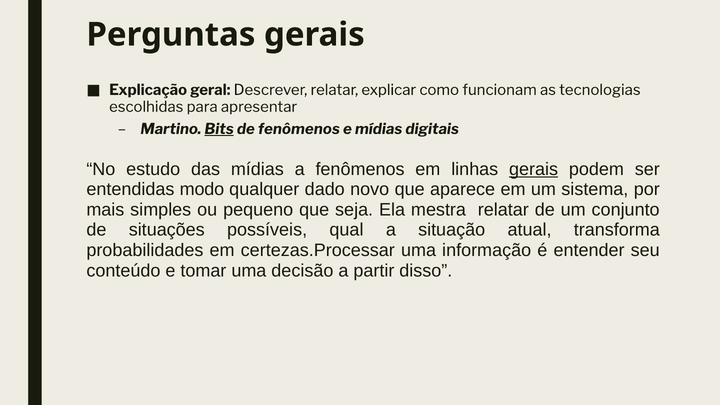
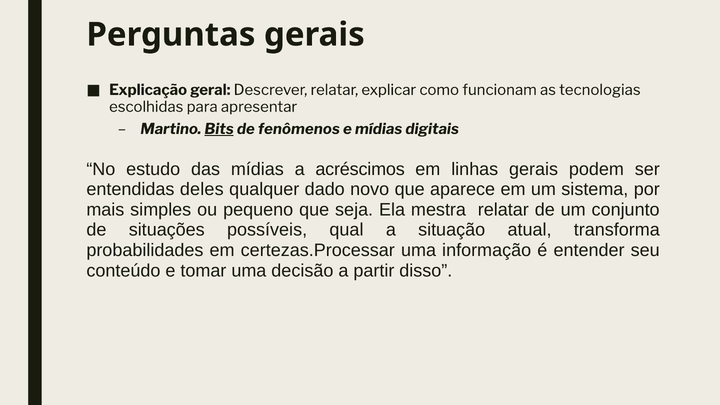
a fenômenos: fenômenos -> acréscimos
gerais at (534, 169) underline: present -> none
modo: modo -> deles
